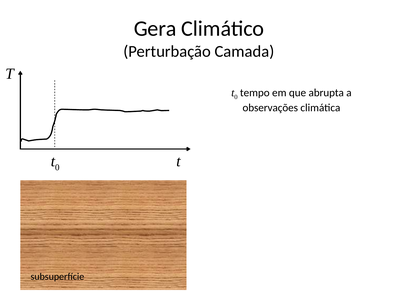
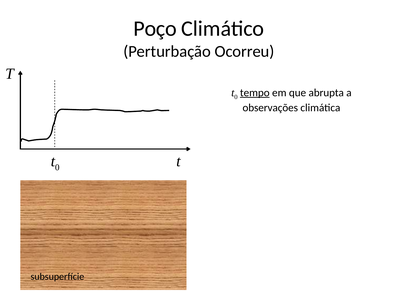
Gera: Gera -> Poço
Camada: Camada -> Ocorreu
tempo underline: none -> present
